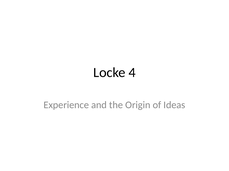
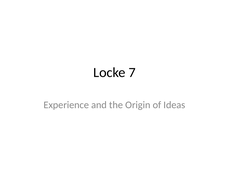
4: 4 -> 7
